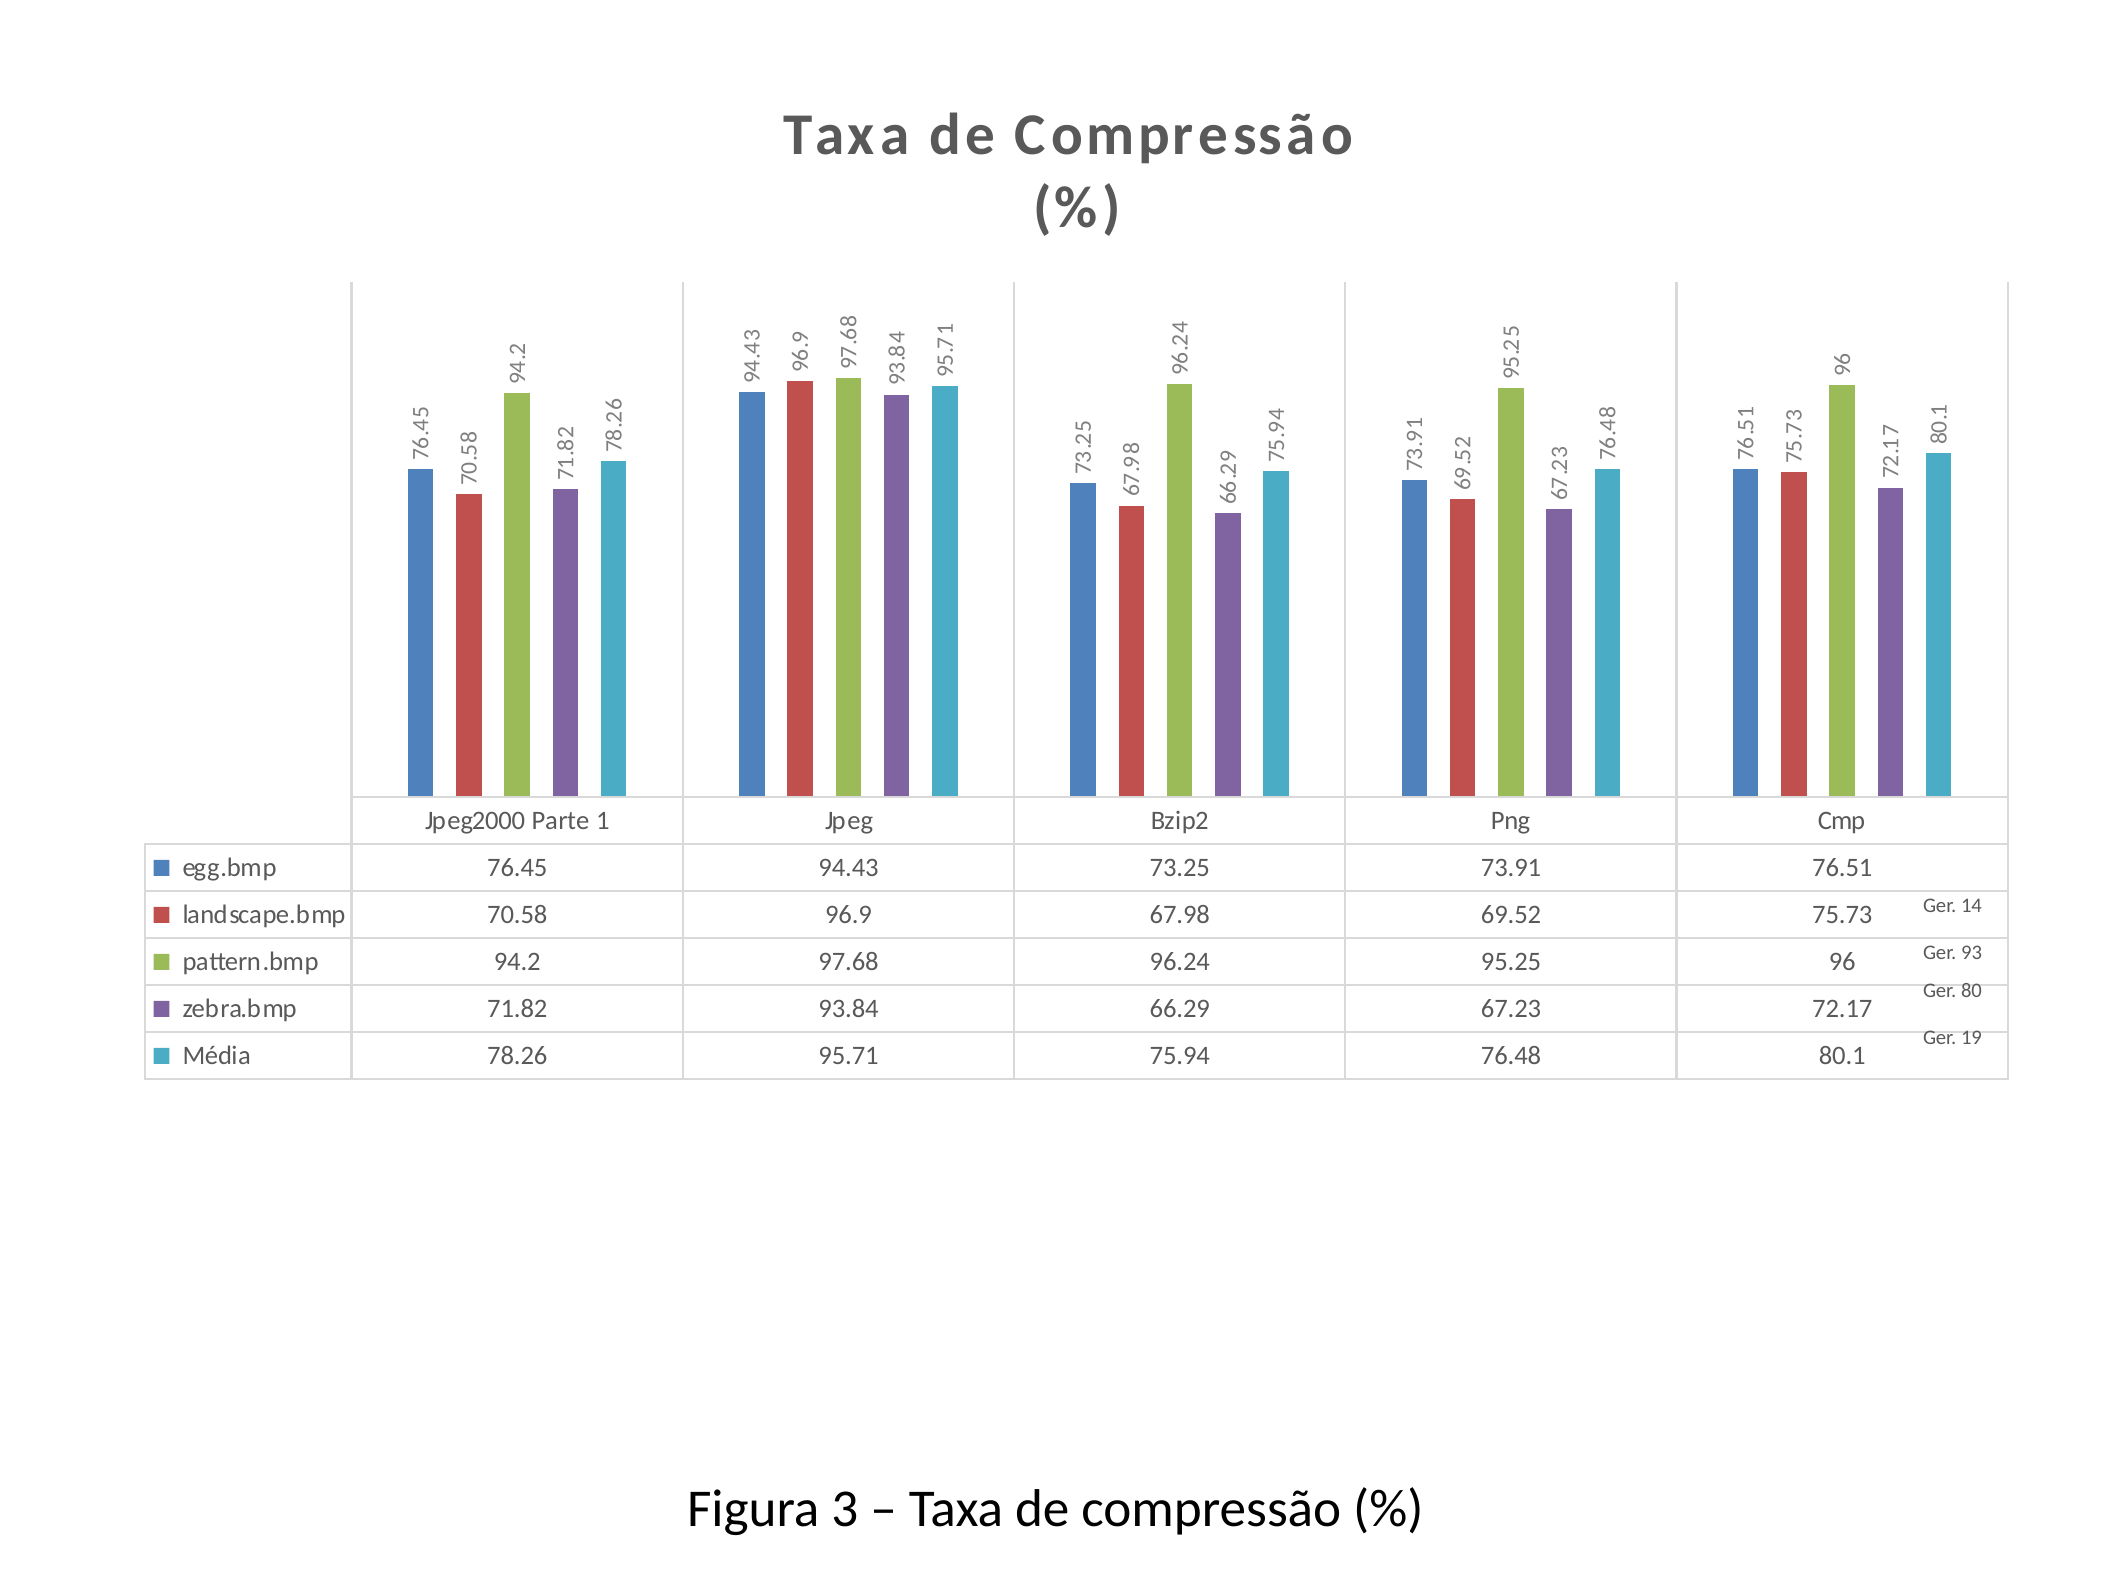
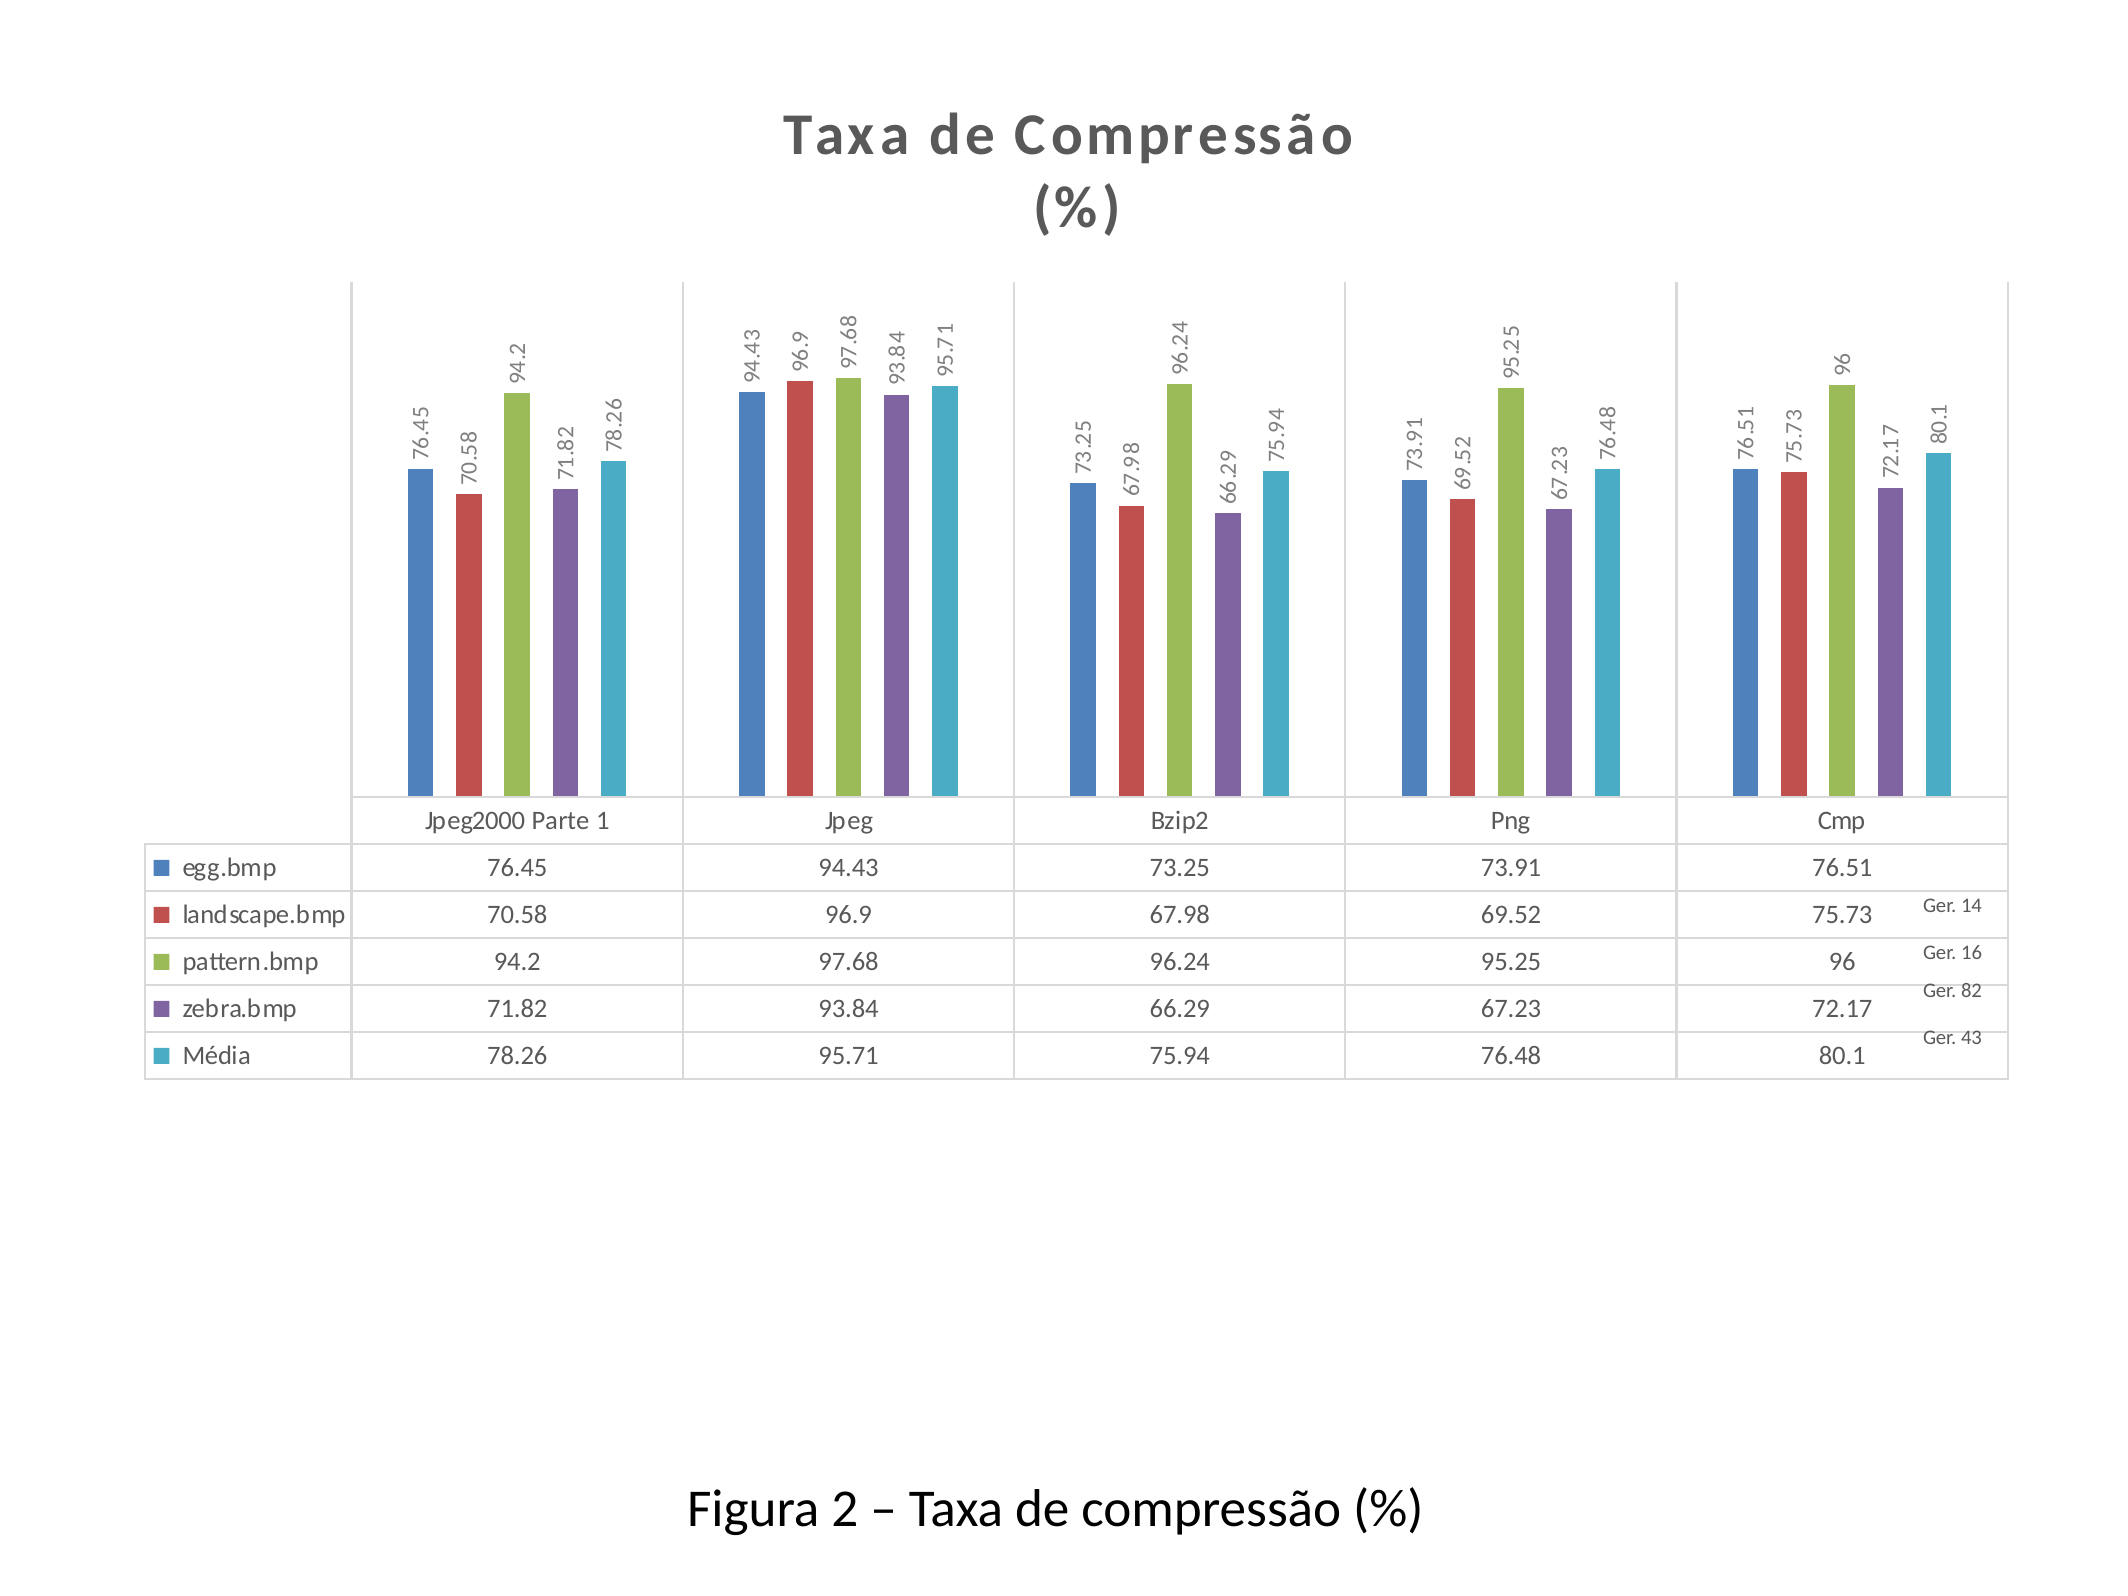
93: 93 -> 16
80: 80 -> 82
19: 19 -> 43
Figura 3: 3 -> 2
